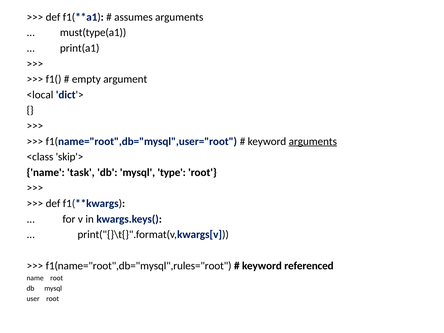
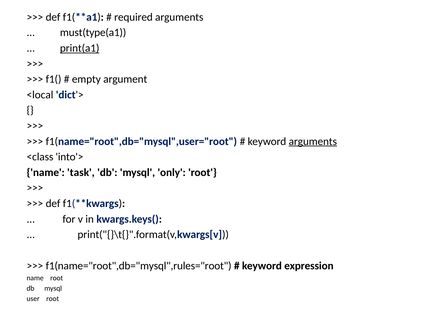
assumes: assumes -> required
print(a1 underline: none -> present
skip'>: skip'> -> into'>
type: type -> only
referenced: referenced -> expression
